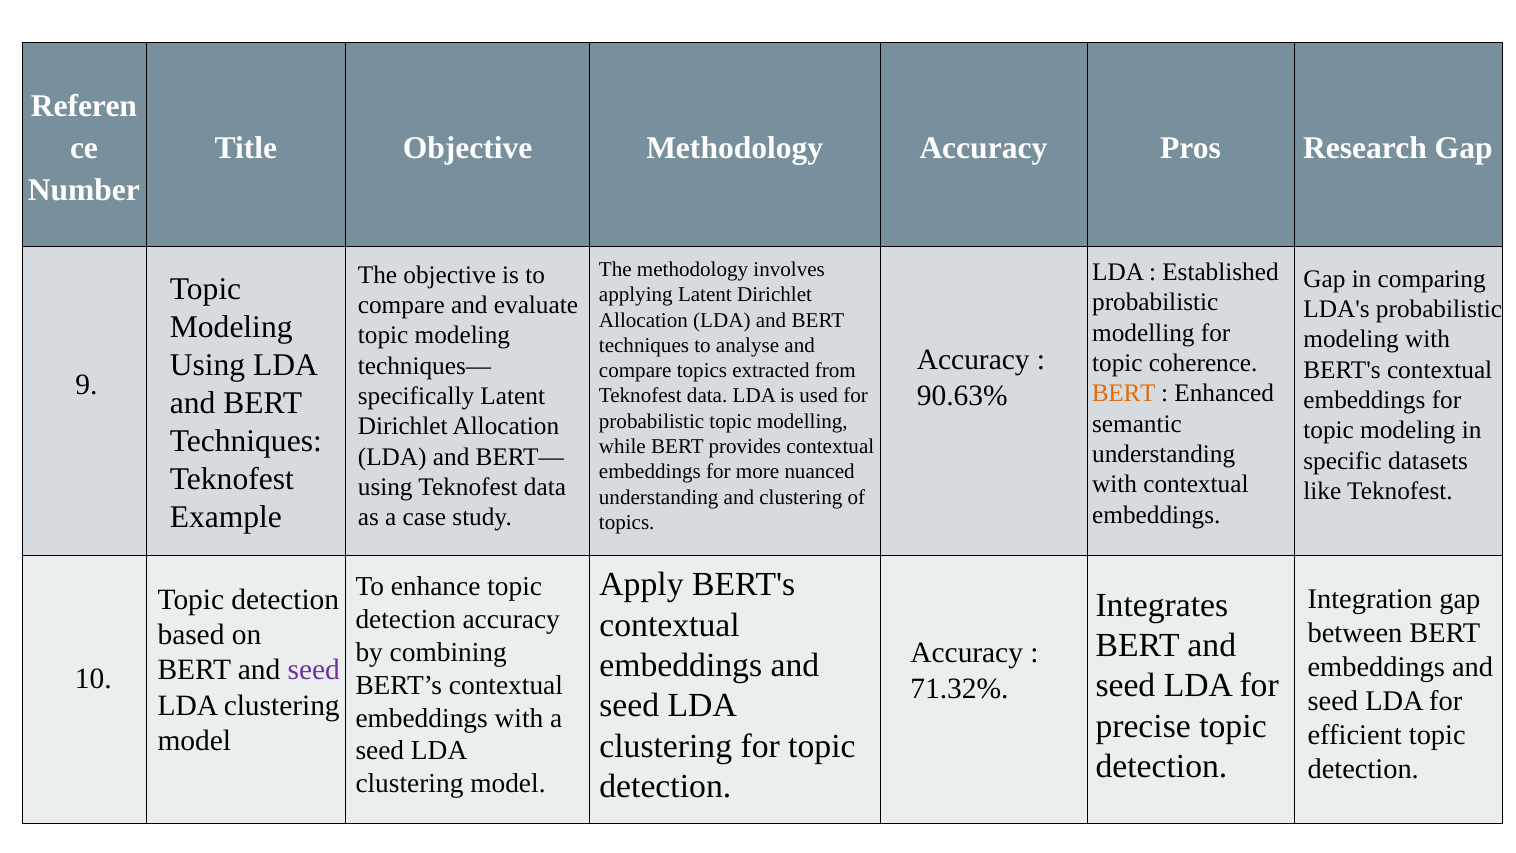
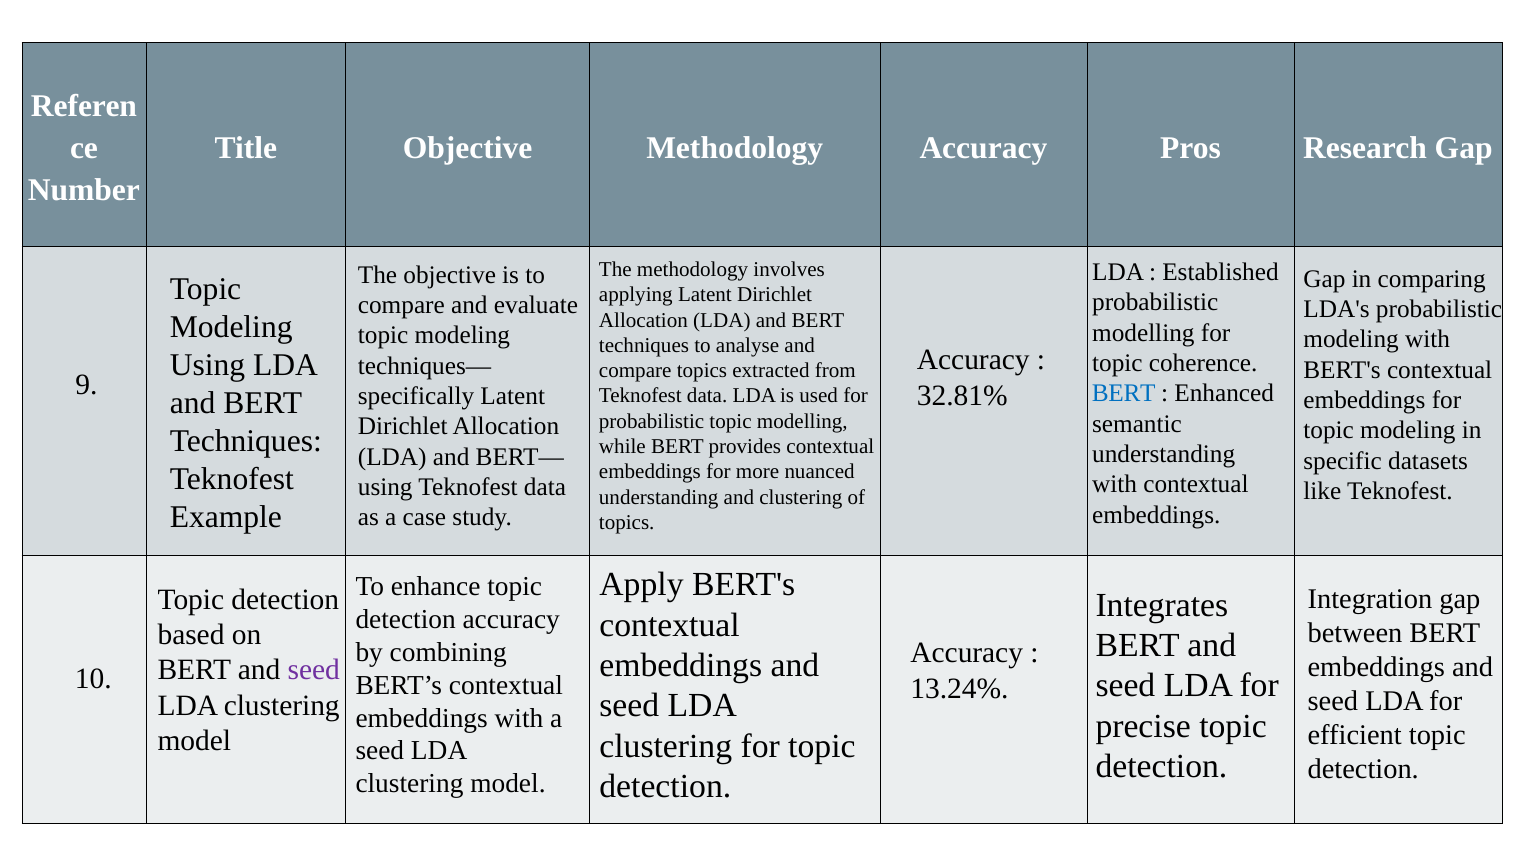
90.63%: 90.63% -> 32.81%
BERT at (1124, 394) colour: orange -> blue
71.32%: 71.32% -> 13.24%
